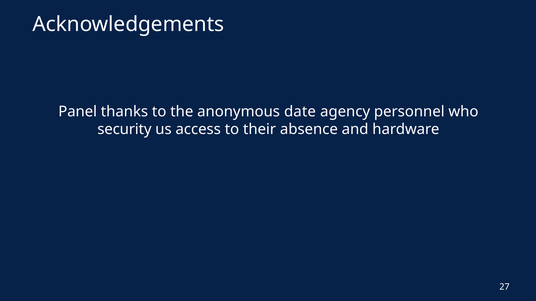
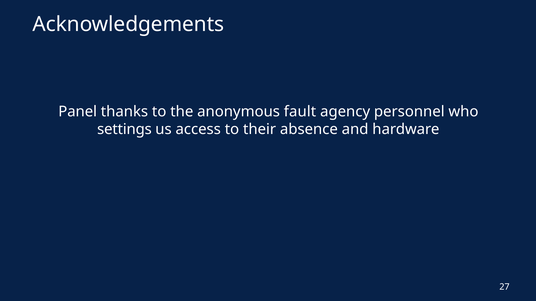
date: date -> fault
security: security -> settings
